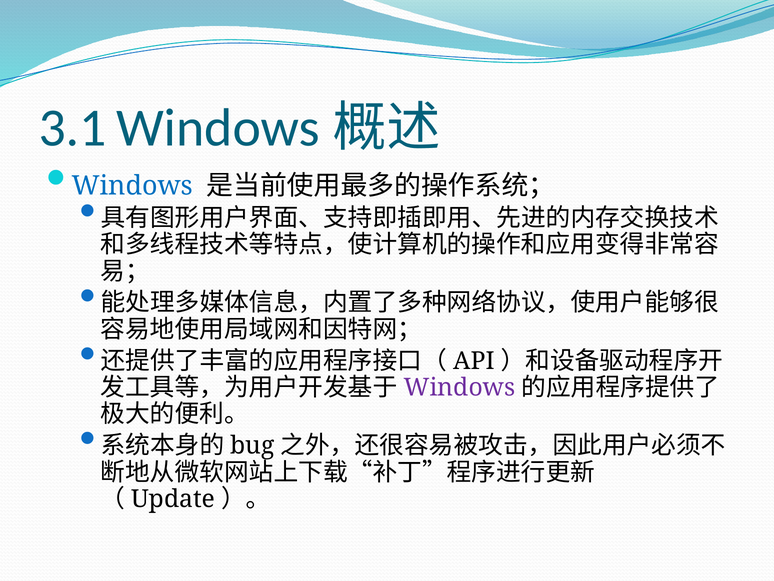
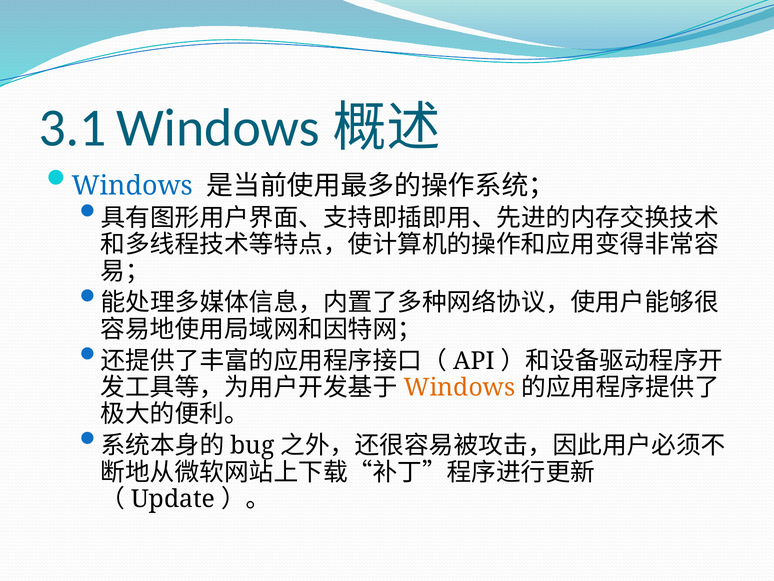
Windows at (459, 387) colour: purple -> orange
